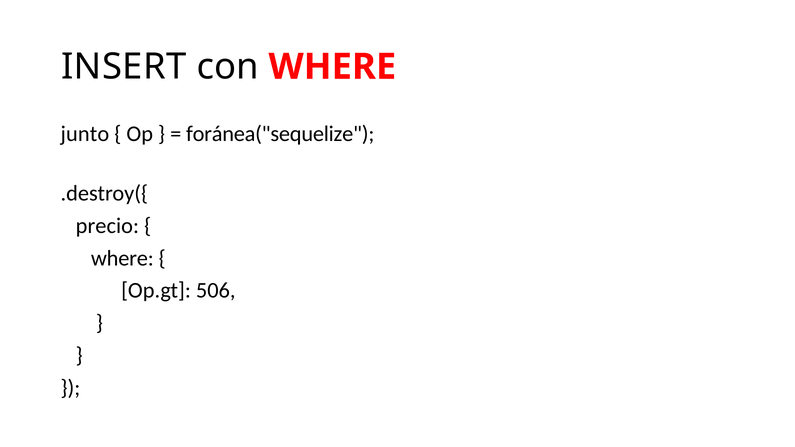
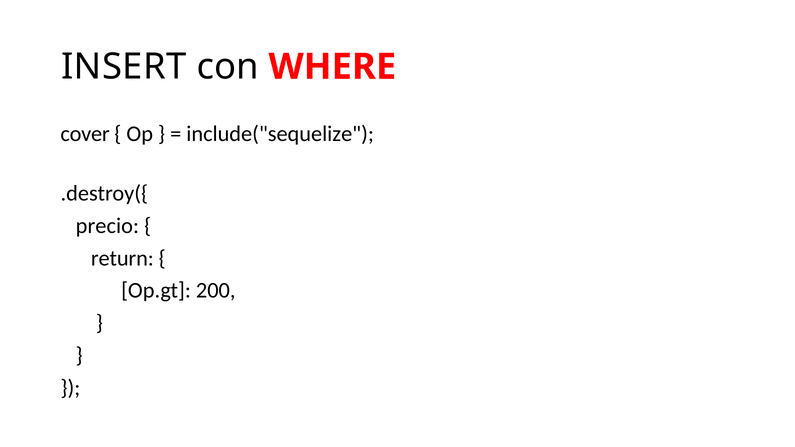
junto: junto -> cover
foránea("sequelize: foránea("sequelize -> include("sequelize
where at (122, 258): where -> return
506: 506 -> 200
